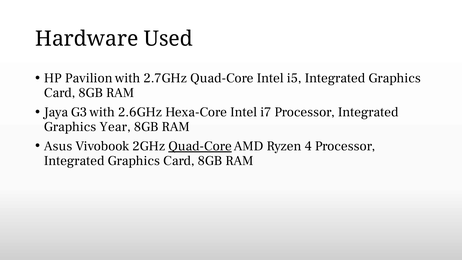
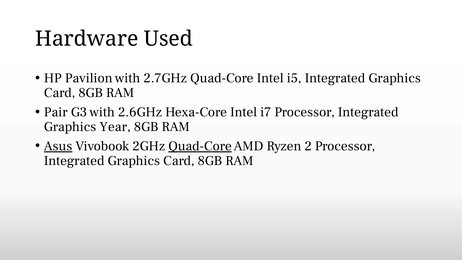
Jaya: Jaya -> Pair
Asus underline: none -> present
4: 4 -> 2
